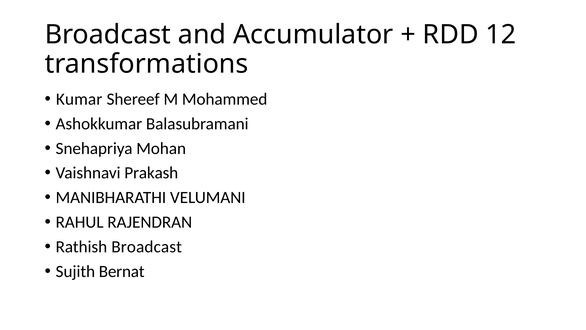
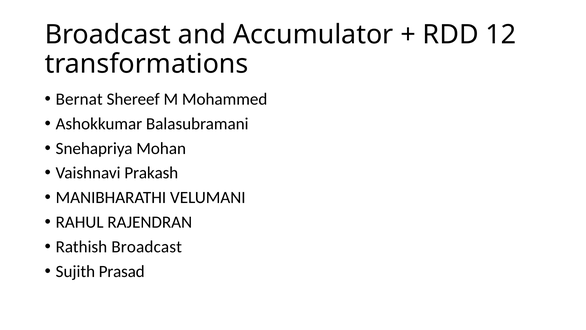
Kumar: Kumar -> Bernat
Bernat: Bernat -> Prasad
